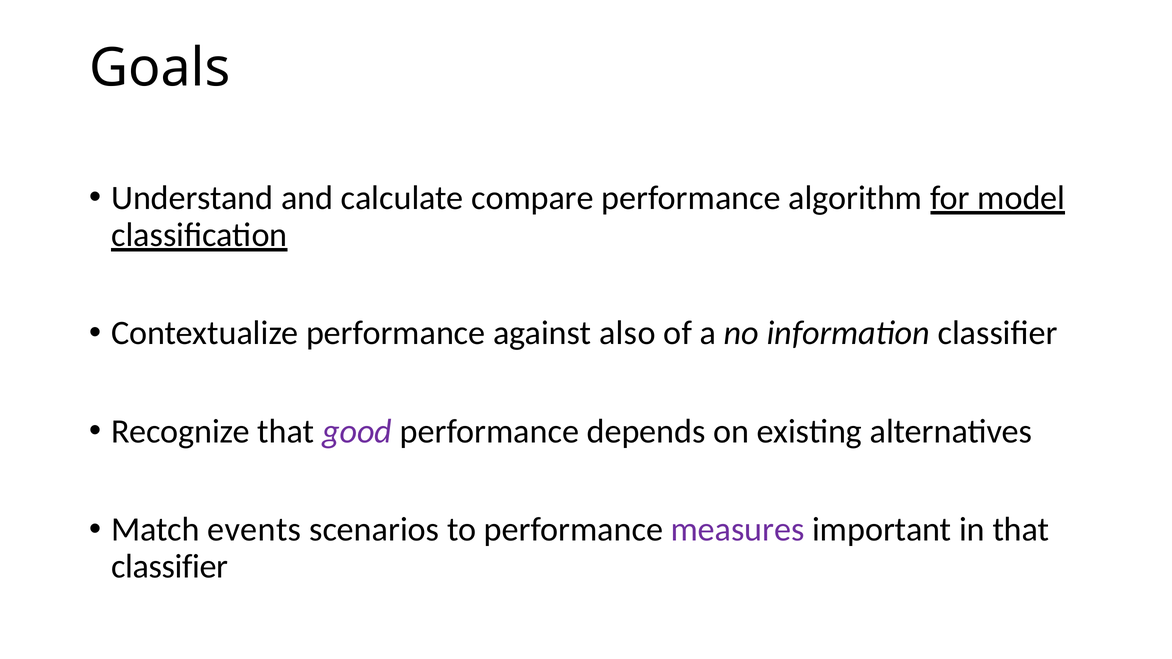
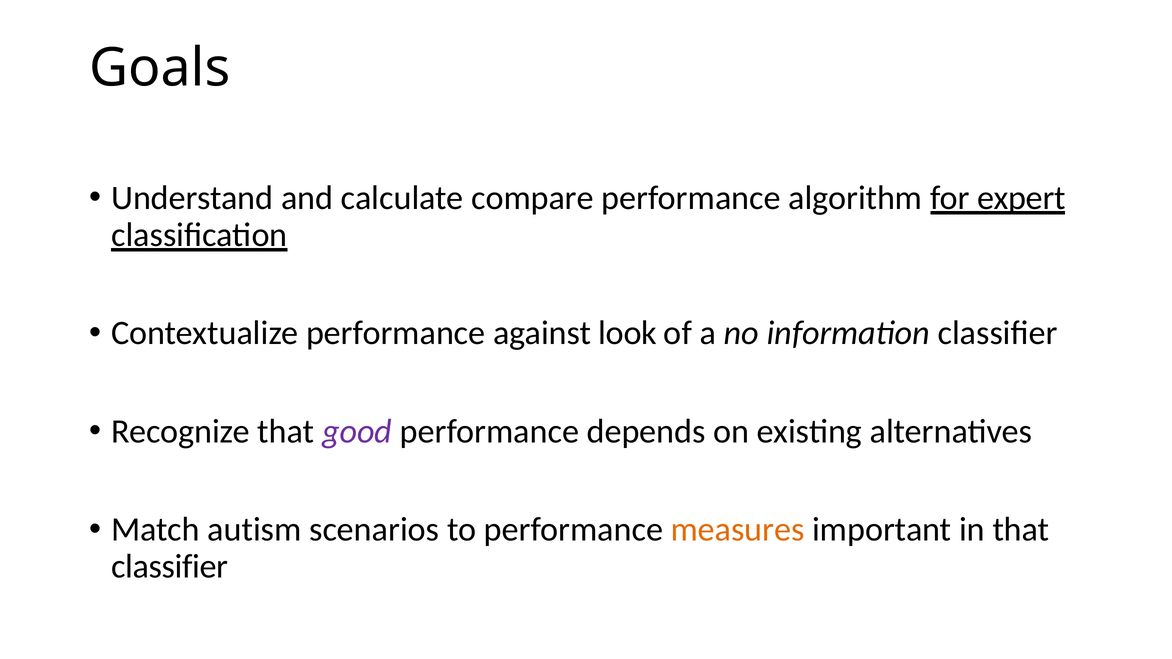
model: model -> expert
also: also -> look
events: events -> autism
measures colour: purple -> orange
